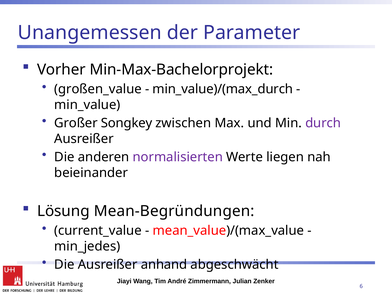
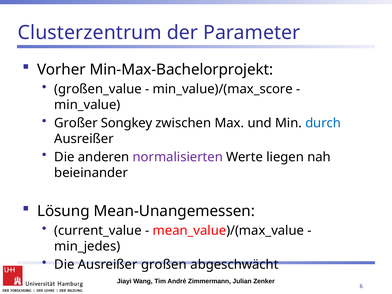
Unangemessen: Unangemessen -> Clusterzentrum
min_value)/(max_durch: min_value)/(max_durch -> min_value)/(max_score
durch colour: purple -> blue
Mean-Begründungen: Mean-Begründungen -> Mean-Unangemessen
anhand: anhand -> großen
